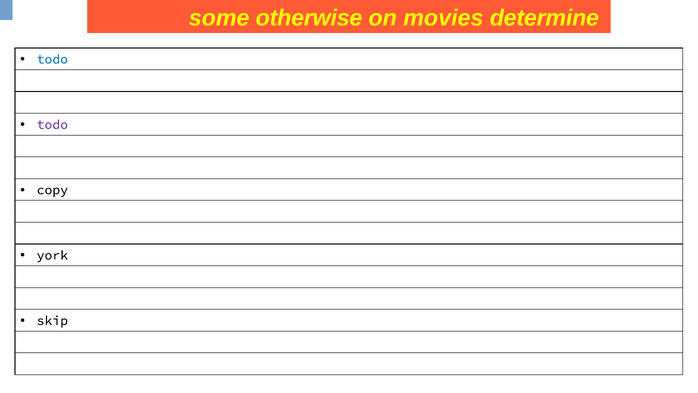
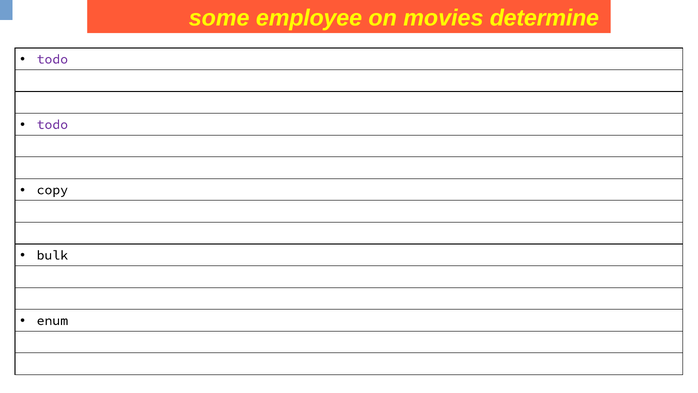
otherwise: otherwise -> employee
todo at (52, 59) colour: blue -> purple
york: york -> bulk
skip: skip -> enum
